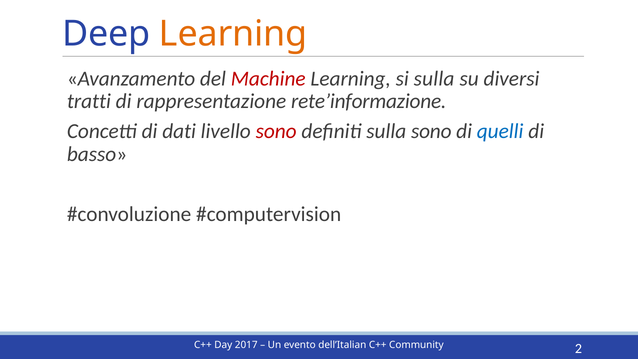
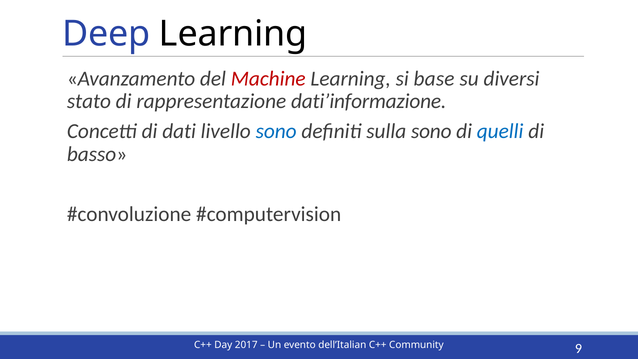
Learning at (233, 34) colour: orange -> black
si sulla: sulla -> base
tratti: tratti -> stato
rete’informazione: rete’informazione -> dati’informazione
sono at (276, 131) colour: red -> blue
2: 2 -> 9
